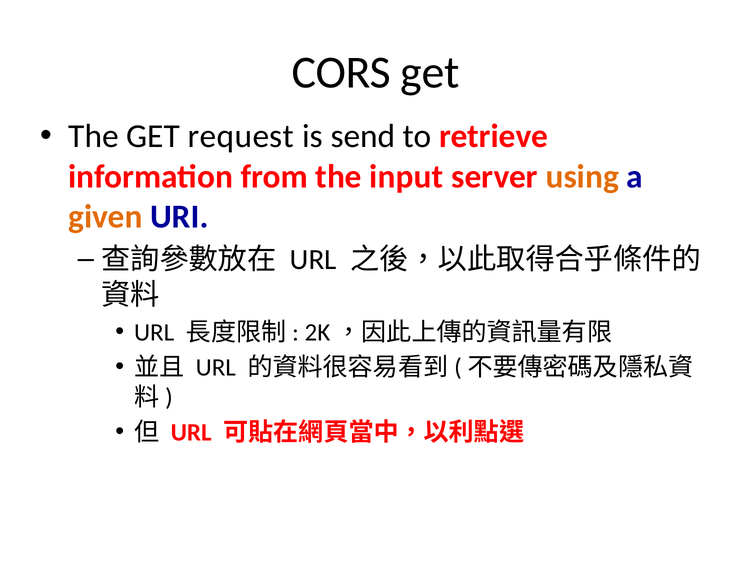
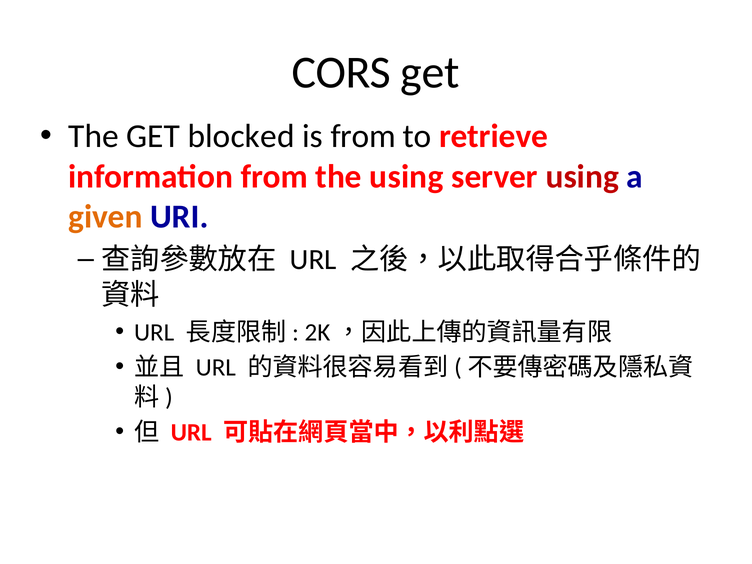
request: request -> blocked
is send: send -> from
the input: input -> using
using at (582, 177) colour: orange -> red
